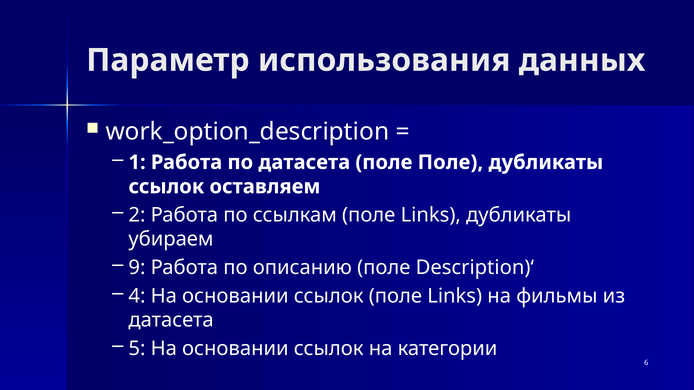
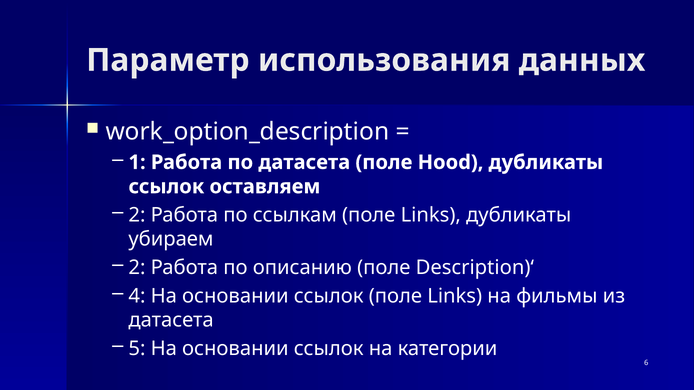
поле Поле: Поле -> Hood
9 at (137, 268): 9 -> 2
